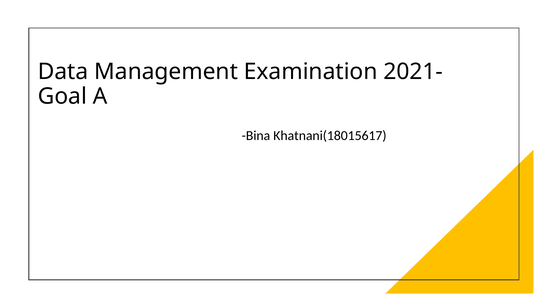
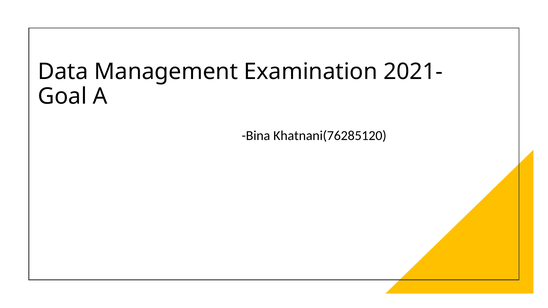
Khatnani(18015617: Khatnani(18015617 -> Khatnani(76285120
